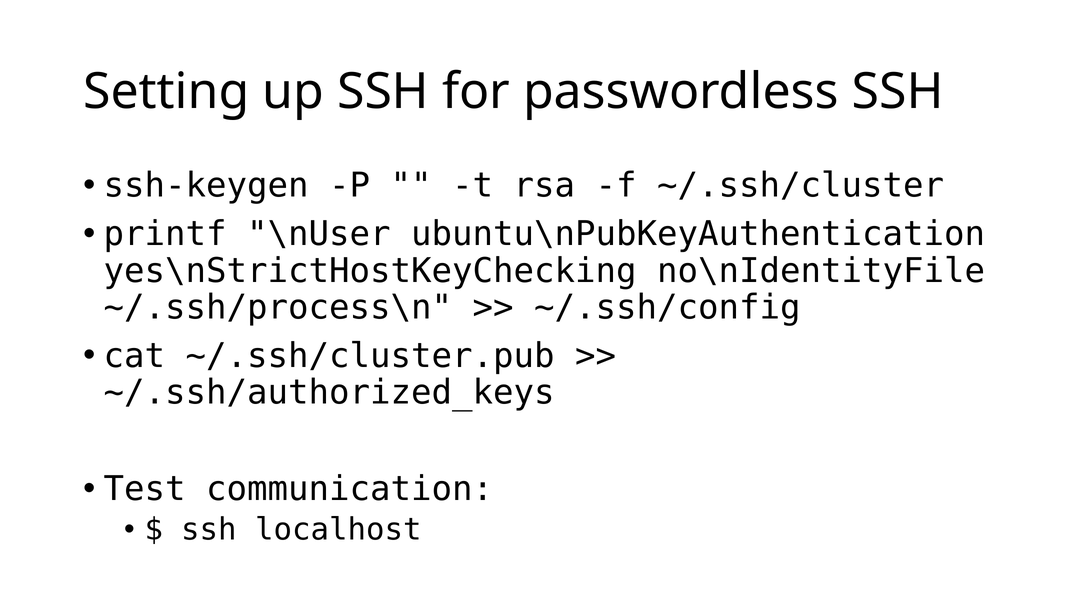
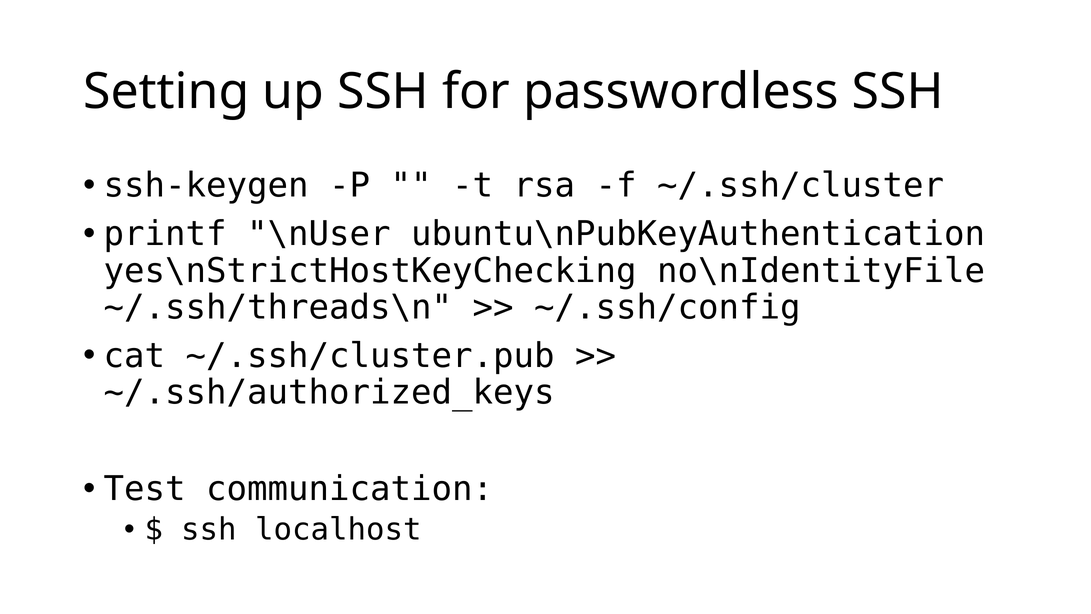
~/.ssh/process\n: ~/.ssh/process\n -> ~/.ssh/threads\n
